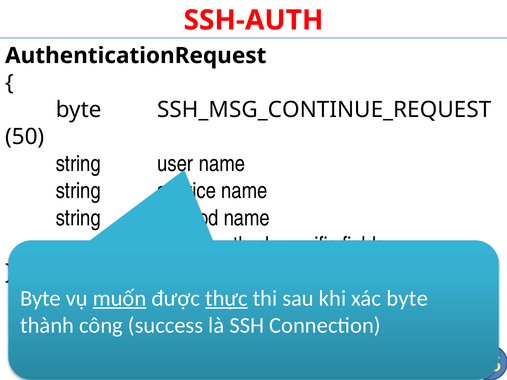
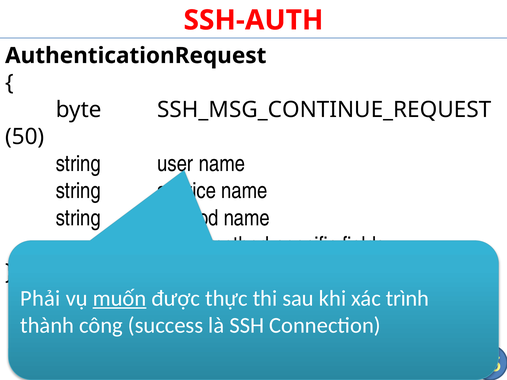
Byte at (40, 298): Byte -> Phải
thực underline: present -> none
xác byte: byte -> trình
